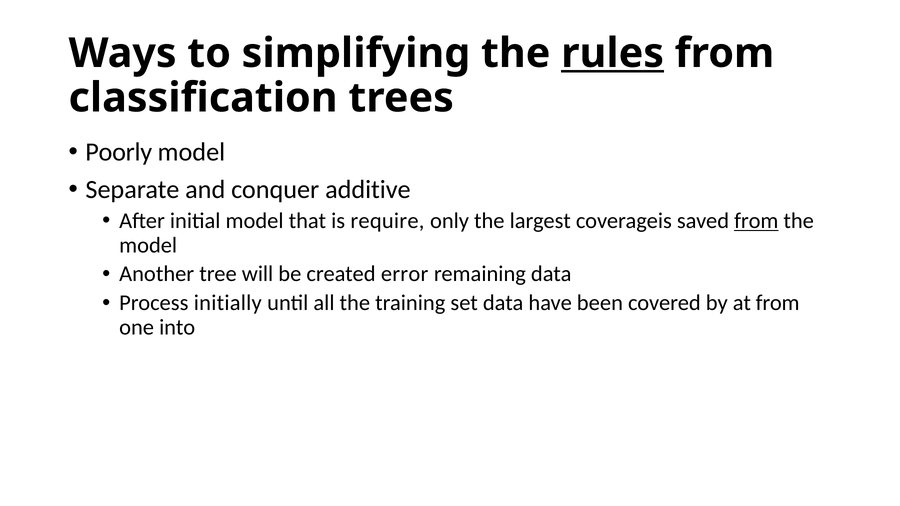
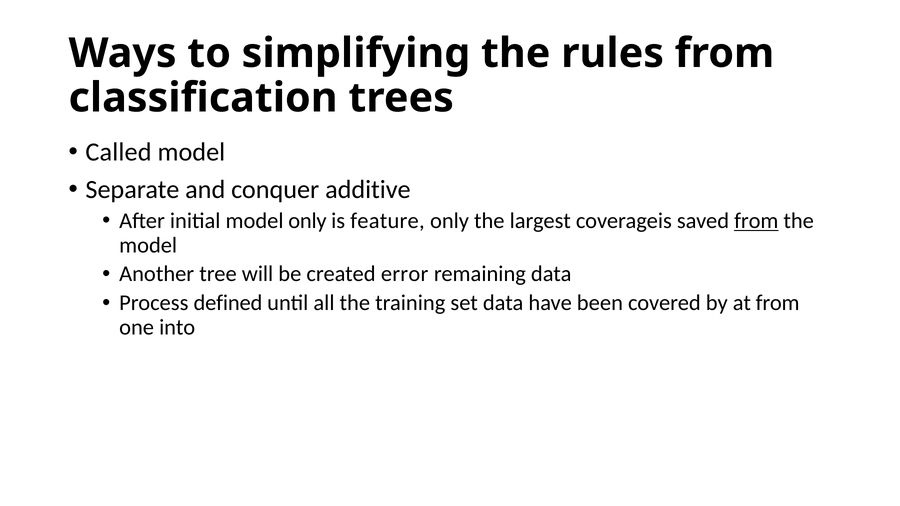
rules underline: present -> none
Poorly: Poorly -> Called
model that: that -> only
require: require -> feature
initially: initially -> defined
